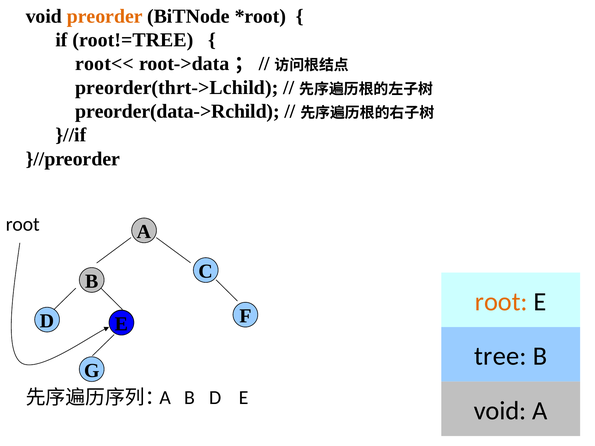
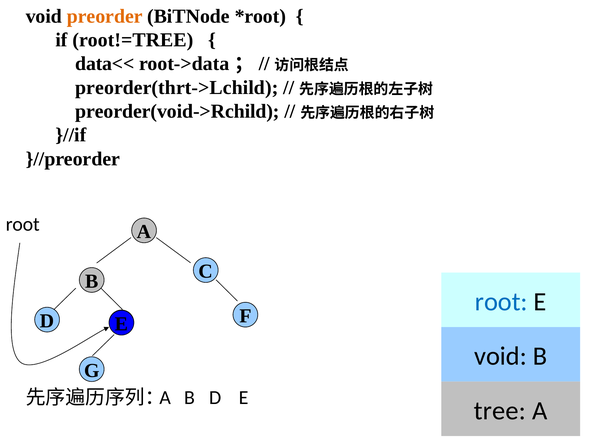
root<<: root<< -> data<<
preorder(data->Rchild: preorder(data->Rchild -> preorder(void->Rchild
root at (501, 302) colour: orange -> blue
tree at (500, 356): tree -> void
void at (500, 411): void -> tree
